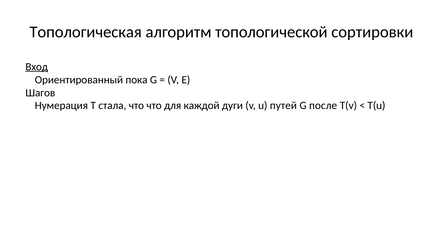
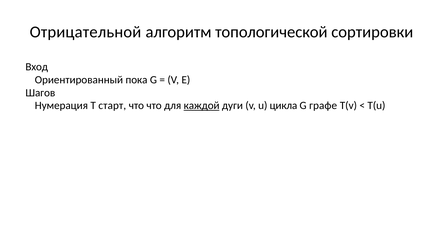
Топологическая: Топологическая -> Отрицательной
Вход underline: present -> none
стала: стала -> старт
каждой underline: none -> present
путей: путей -> цикла
после: после -> графе
